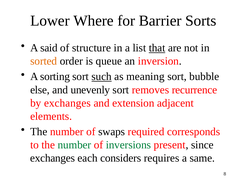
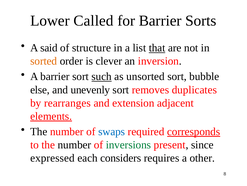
Where: Where -> Called
queue: queue -> clever
A sorting: sorting -> barrier
meaning: meaning -> unsorted
recurrence: recurrence -> duplicates
by exchanges: exchanges -> rearranges
elements underline: none -> present
swaps colour: black -> blue
corresponds underline: none -> present
number at (74, 144) colour: green -> black
exchanges at (53, 158): exchanges -> expressed
same: same -> other
